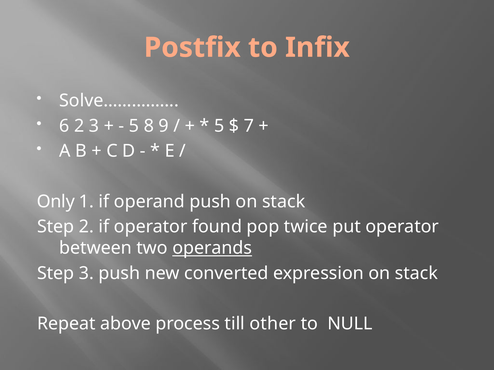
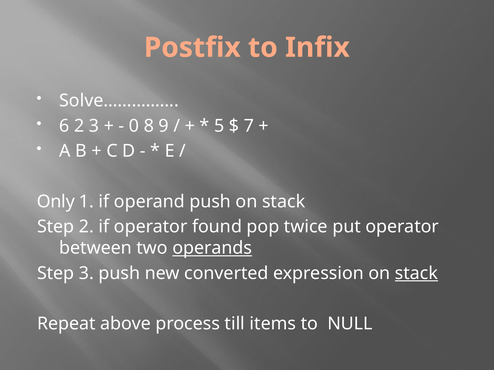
5 at (134, 126): 5 -> 0
stack at (417, 274) underline: none -> present
other: other -> items
